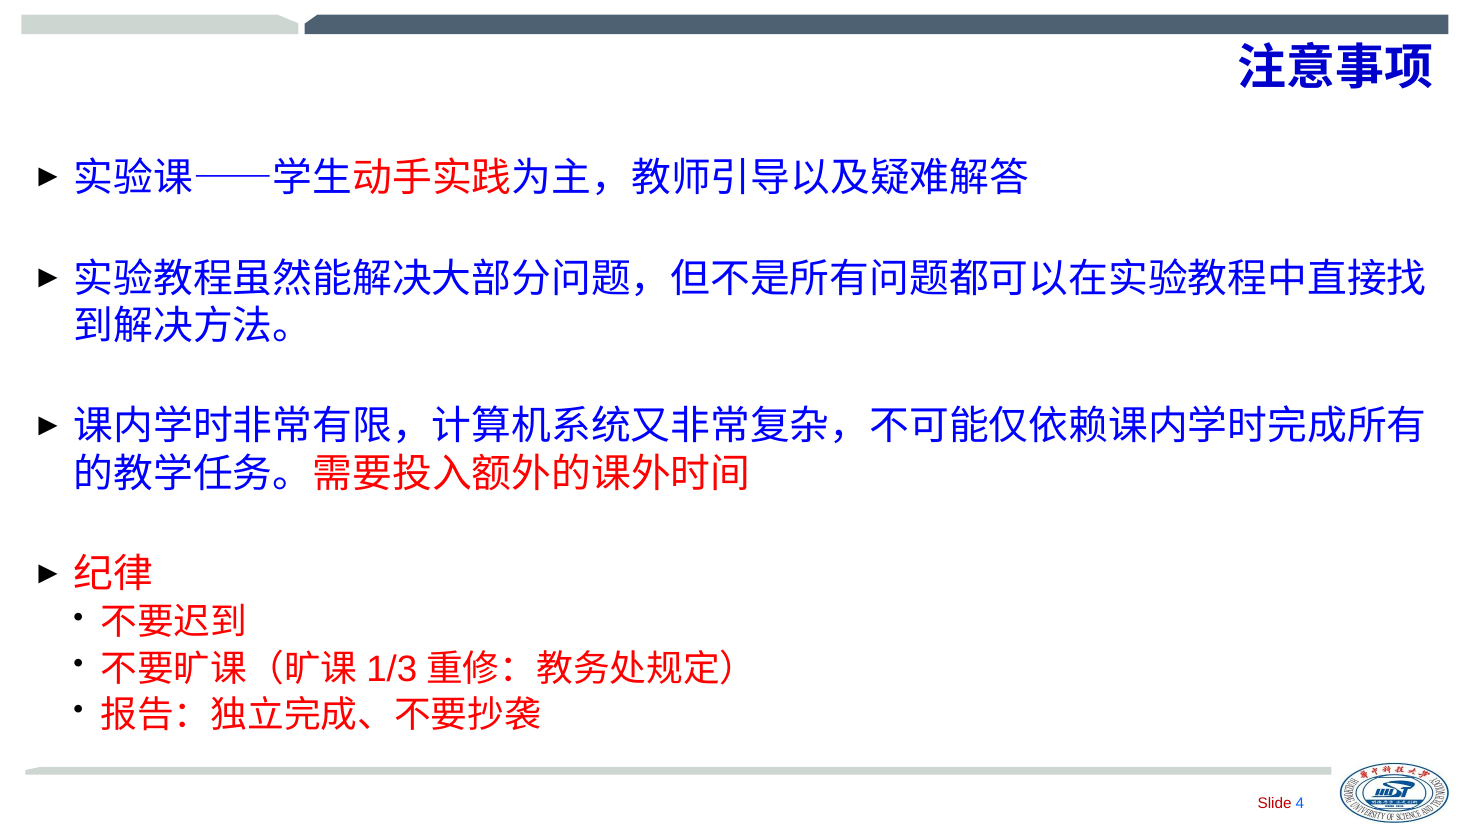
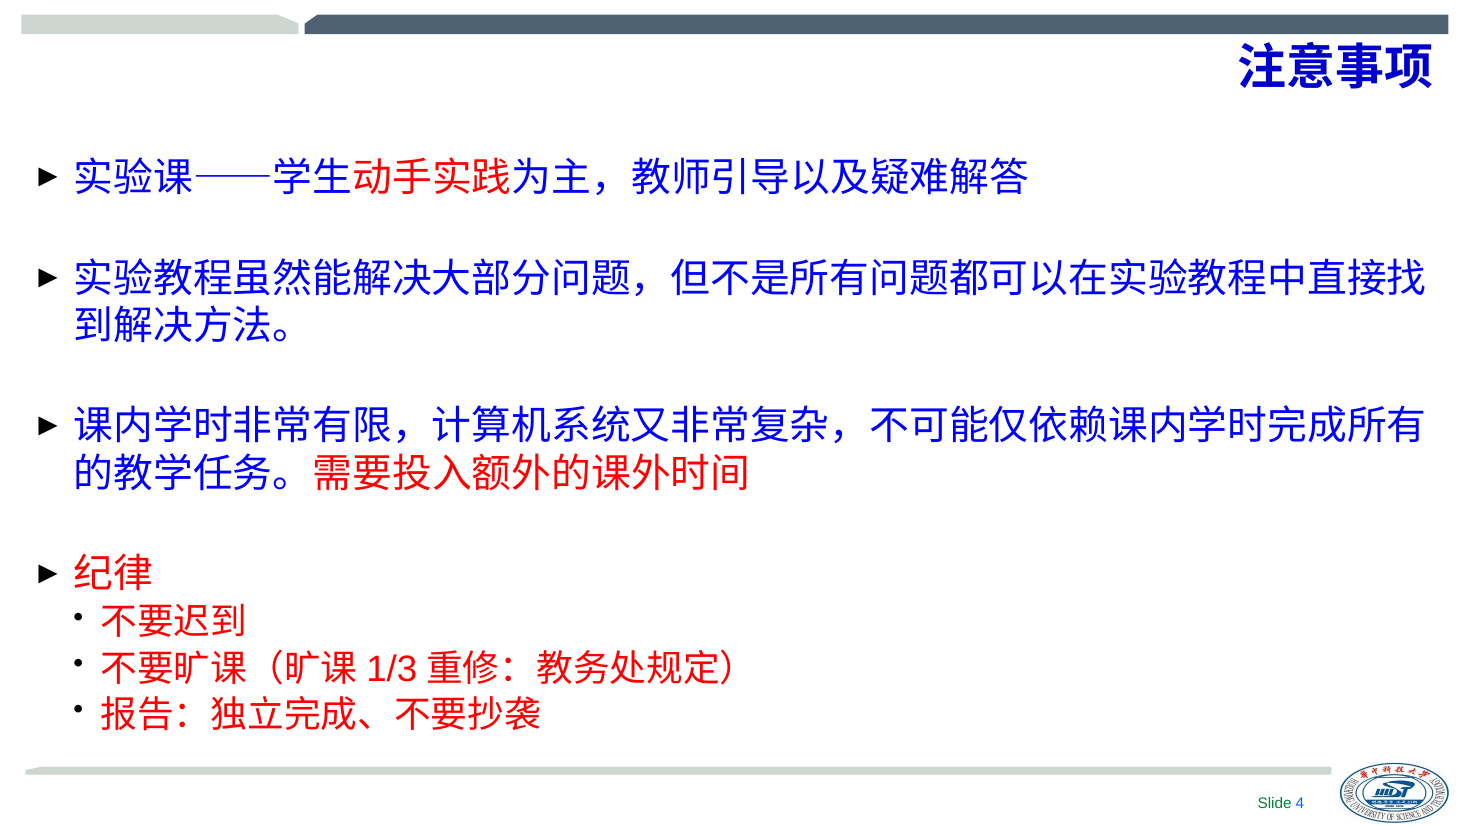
Slide colour: red -> green
